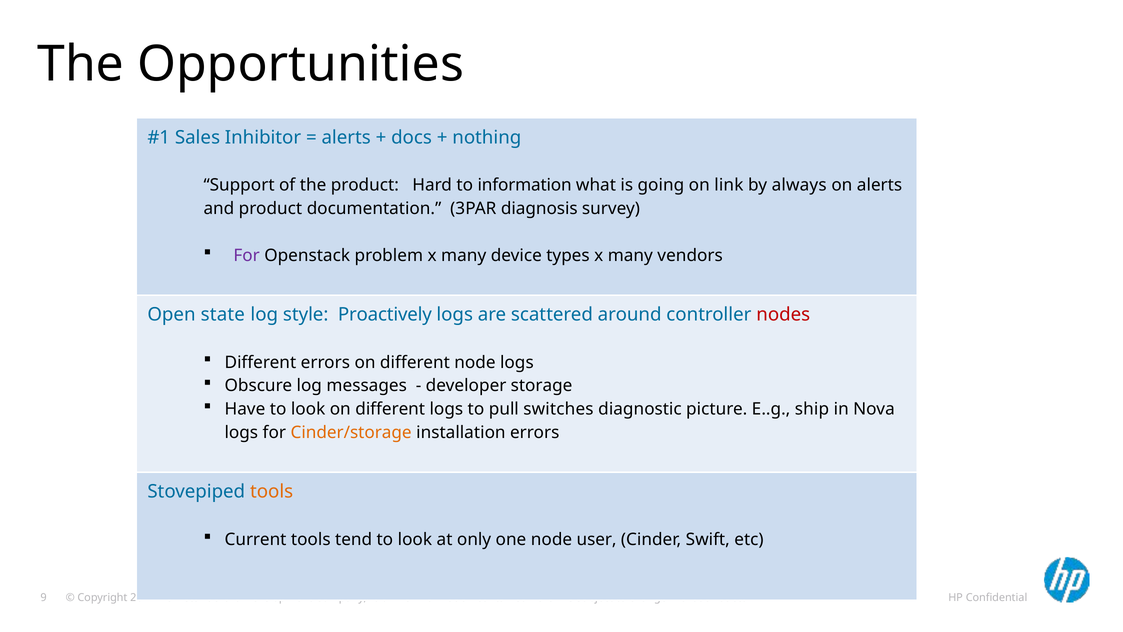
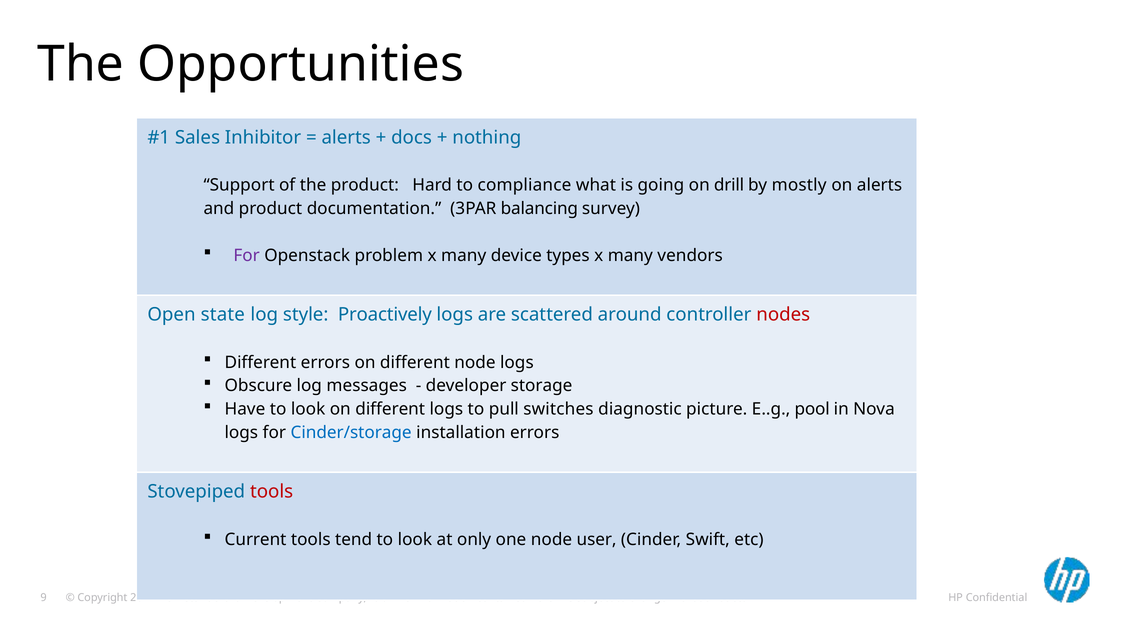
to information: information -> compliance
link: link -> drill
always: always -> mostly
diagnosis: diagnosis -> balancing
ship: ship -> pool
Cinder/storage colour: orange -> blue
tools at (272, 492) colour: orange -> red
